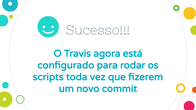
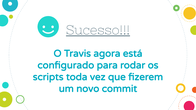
Sucesso underline: none -> present
